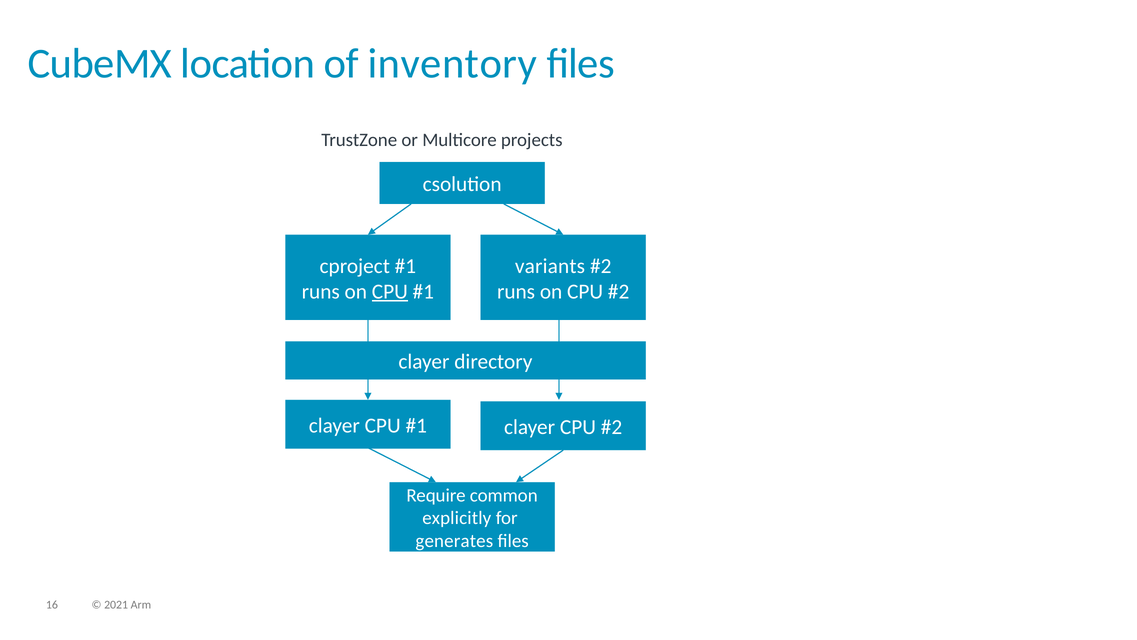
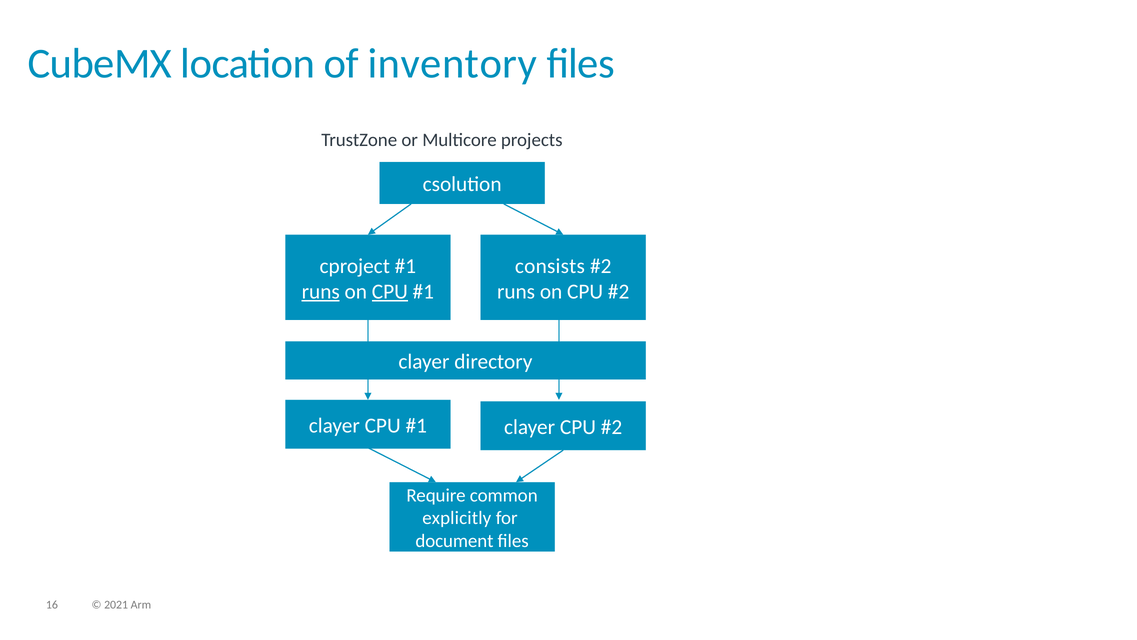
variants: variants -> consists
runs at (321, 291) underline: none -> present
generates: generates -> document
